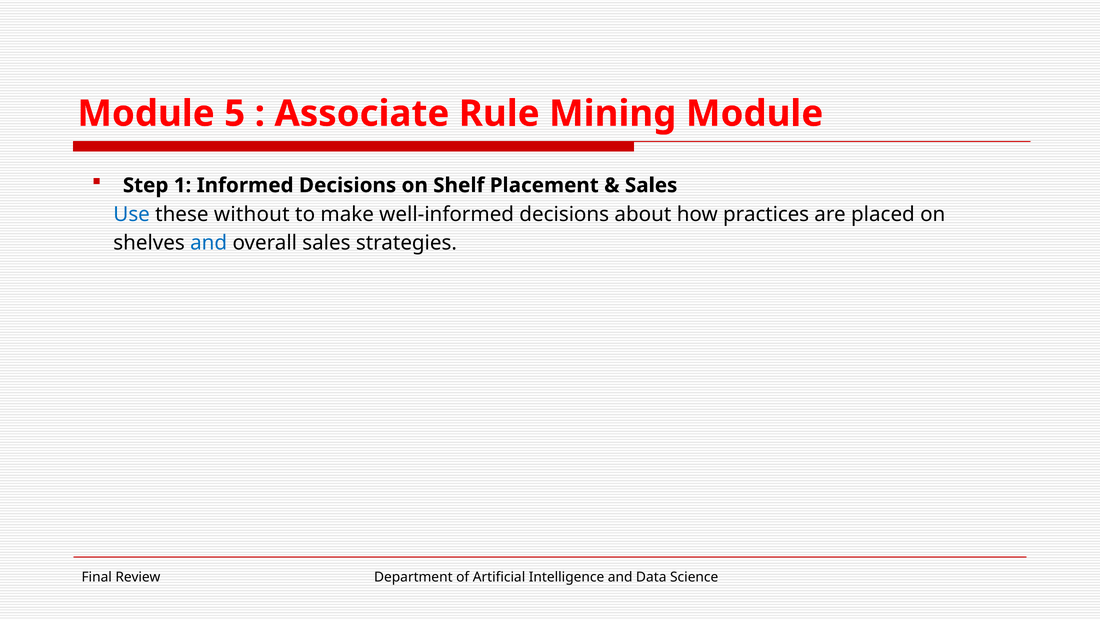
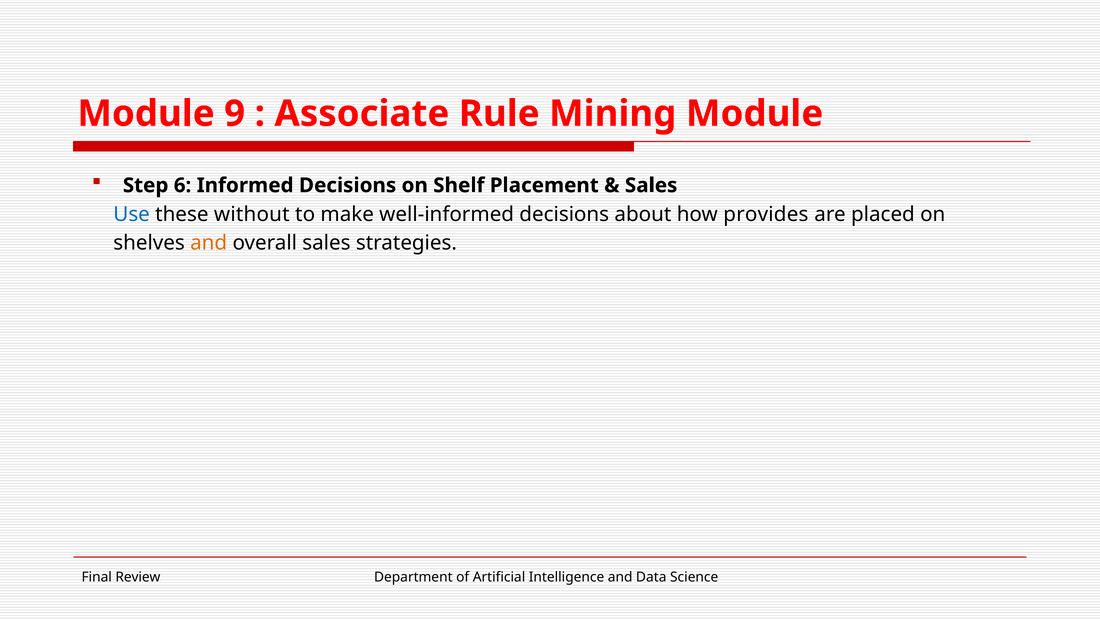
5: 5 -> 9
1: 1 -> 6
practices: practices -> provides
and at (209, 243) colour: blue -> orange
